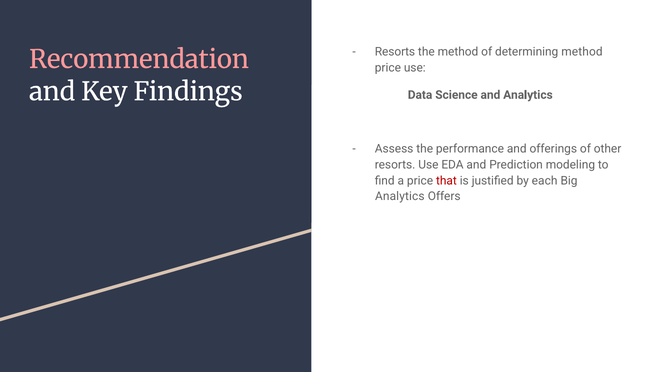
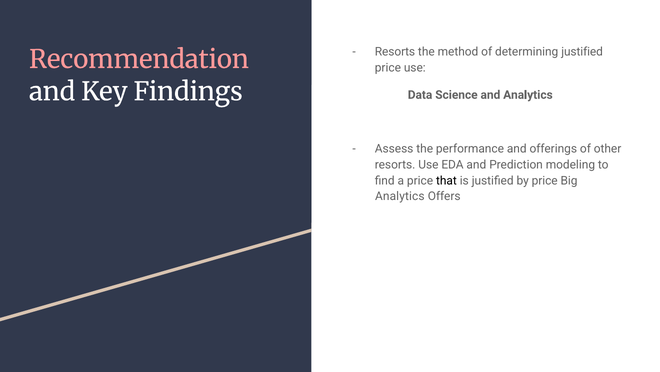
determining method: method -> justified
that colour: red -> black
by each: each -> price
